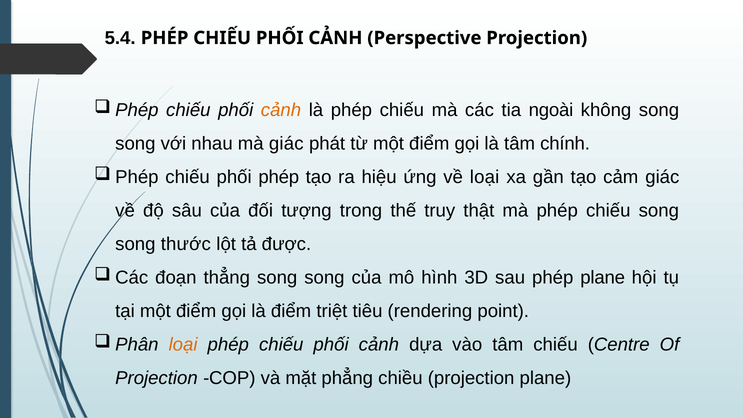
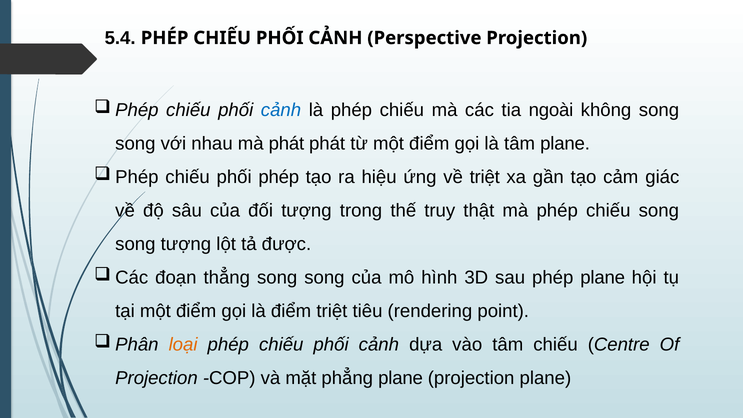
cảnh at (281, 110) colour: orange -> blue
mà giác: giác -> phát
tâm chính: chính -> plane
về loại: loại -> triệt
song thước: thước -> tượng
phẳng chiều: chiều -> plane
